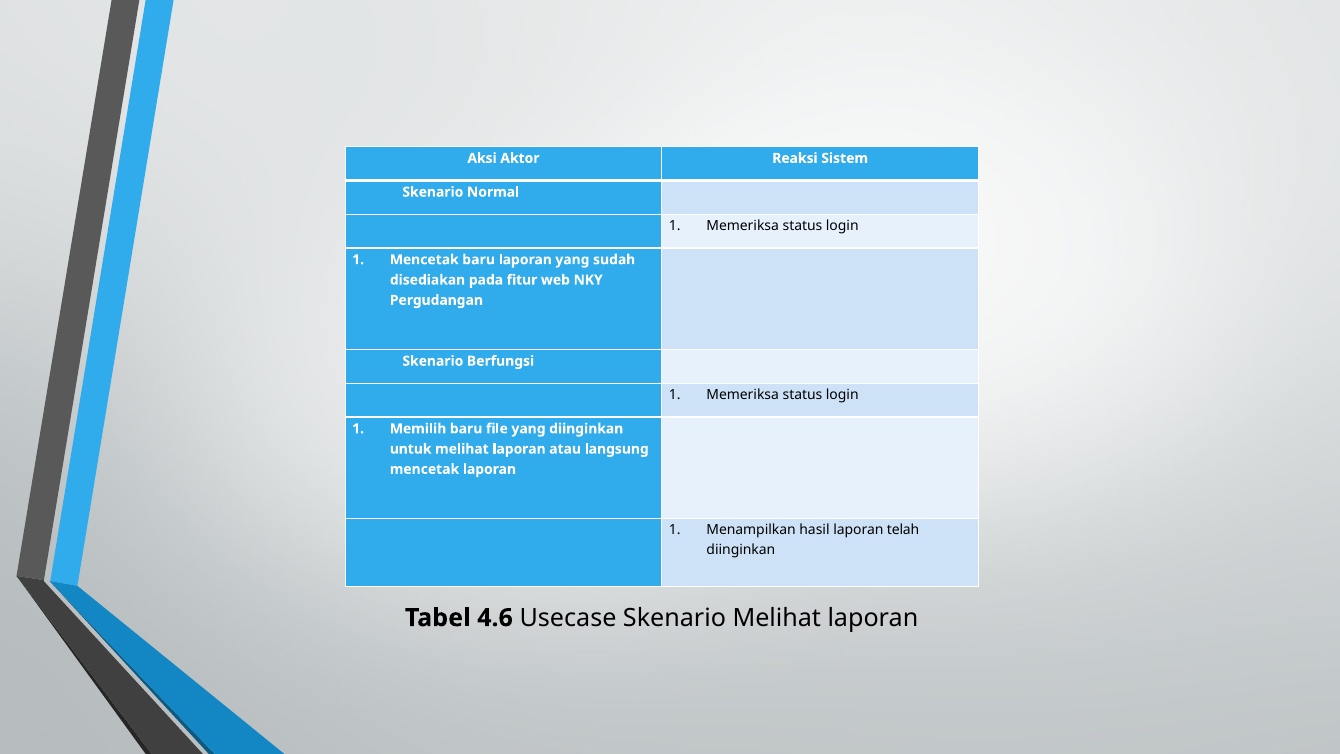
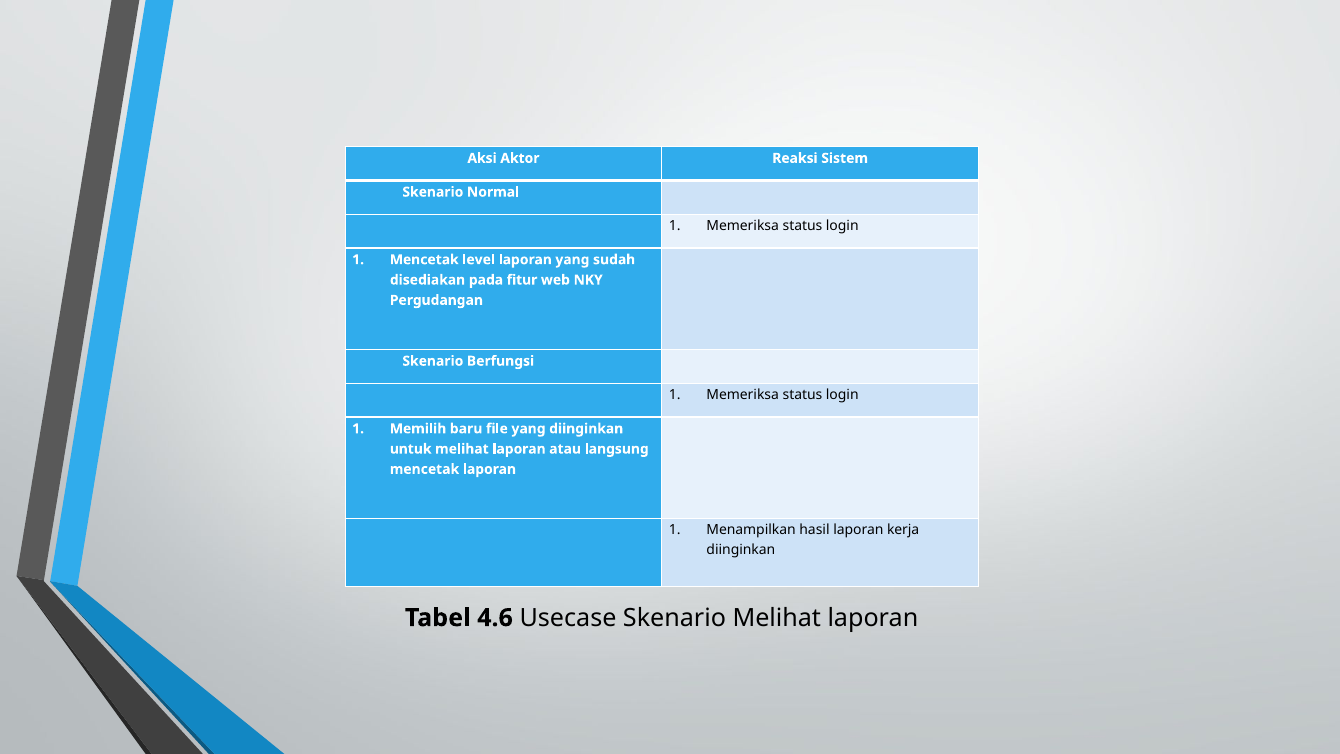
Mencetak baru: baru -> level
telah: telah -> kerja
